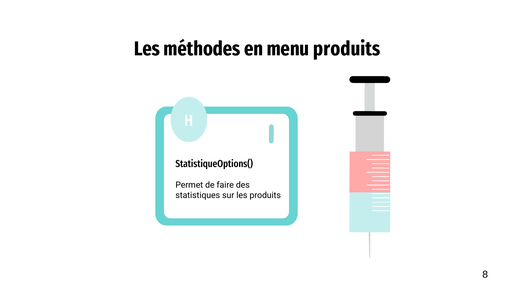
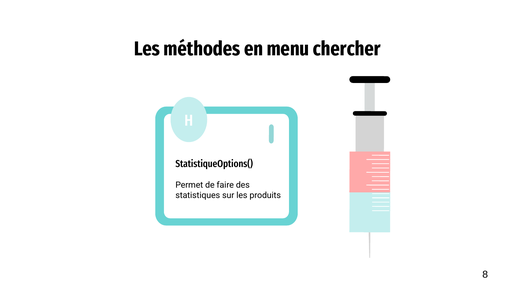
menu produits: produits -> chercher
